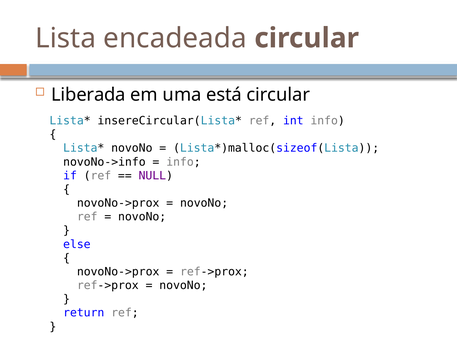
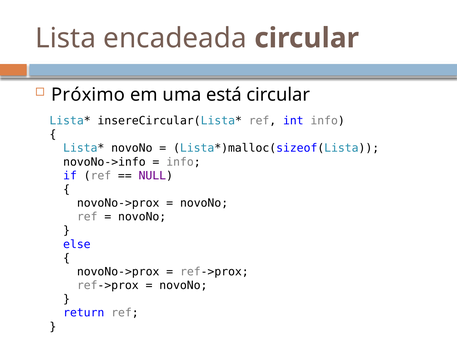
Liberada: Liberada -> Próximo
